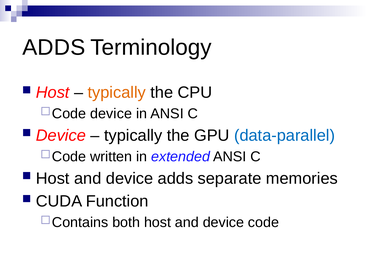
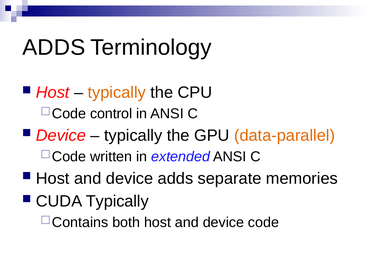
device at (111, 114): device -> control
data-parallel colour: blue -> orange
CUDA Function: Function -> Typically
